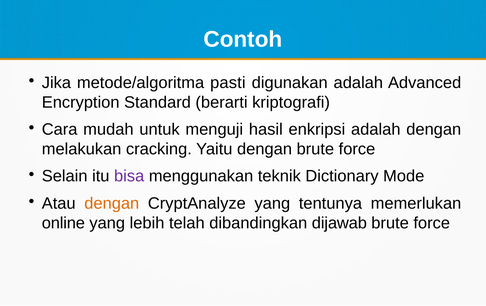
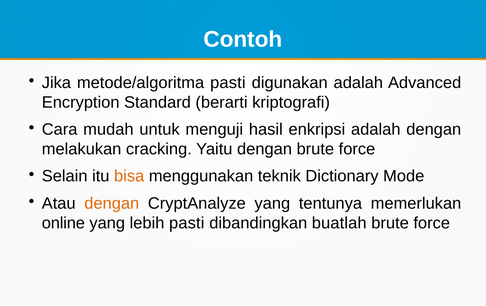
bisa colour: purple -> orange
lebih telah: telah -> pasti
dijawab: dijawab -> buatlah
